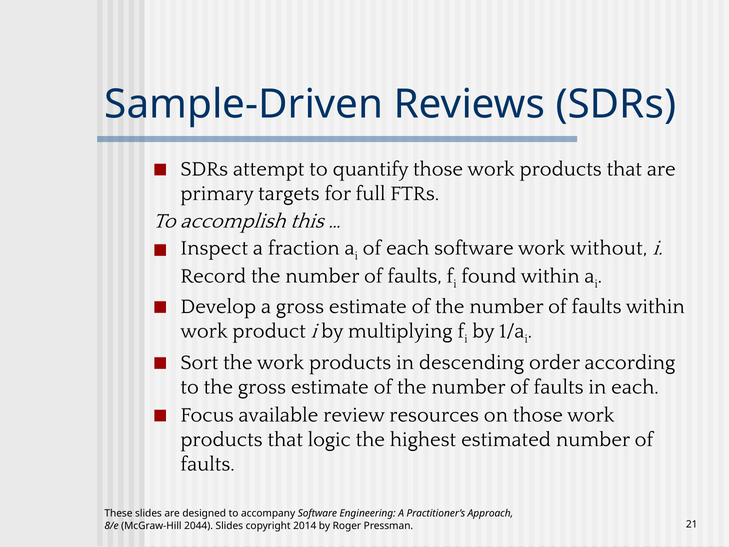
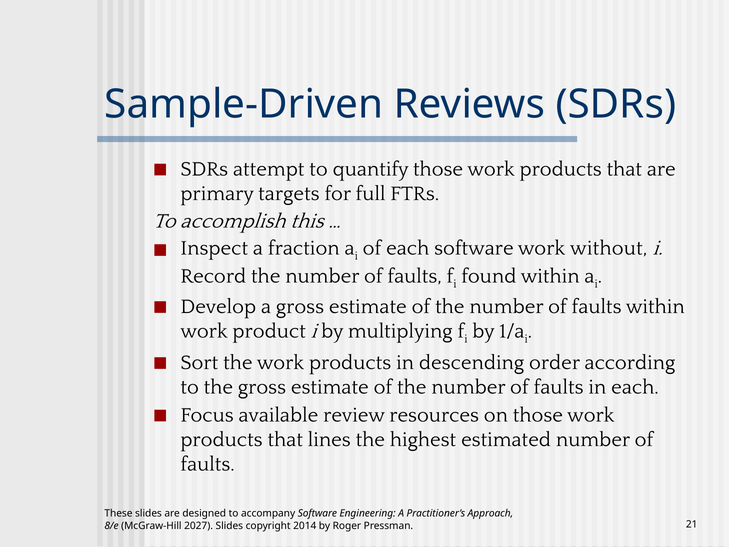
logic: logic -> lines
2044: 2044 -> 2027
